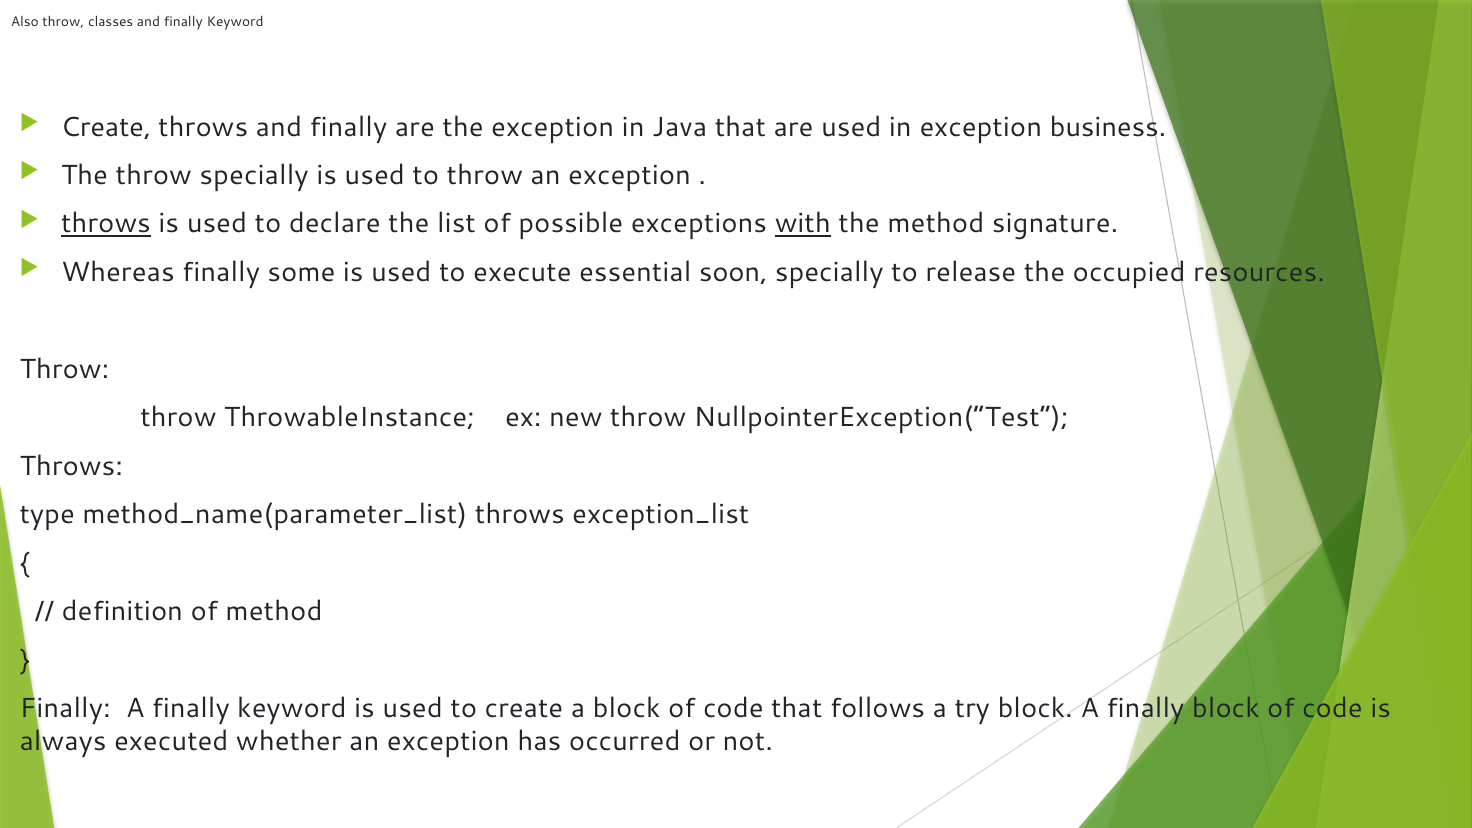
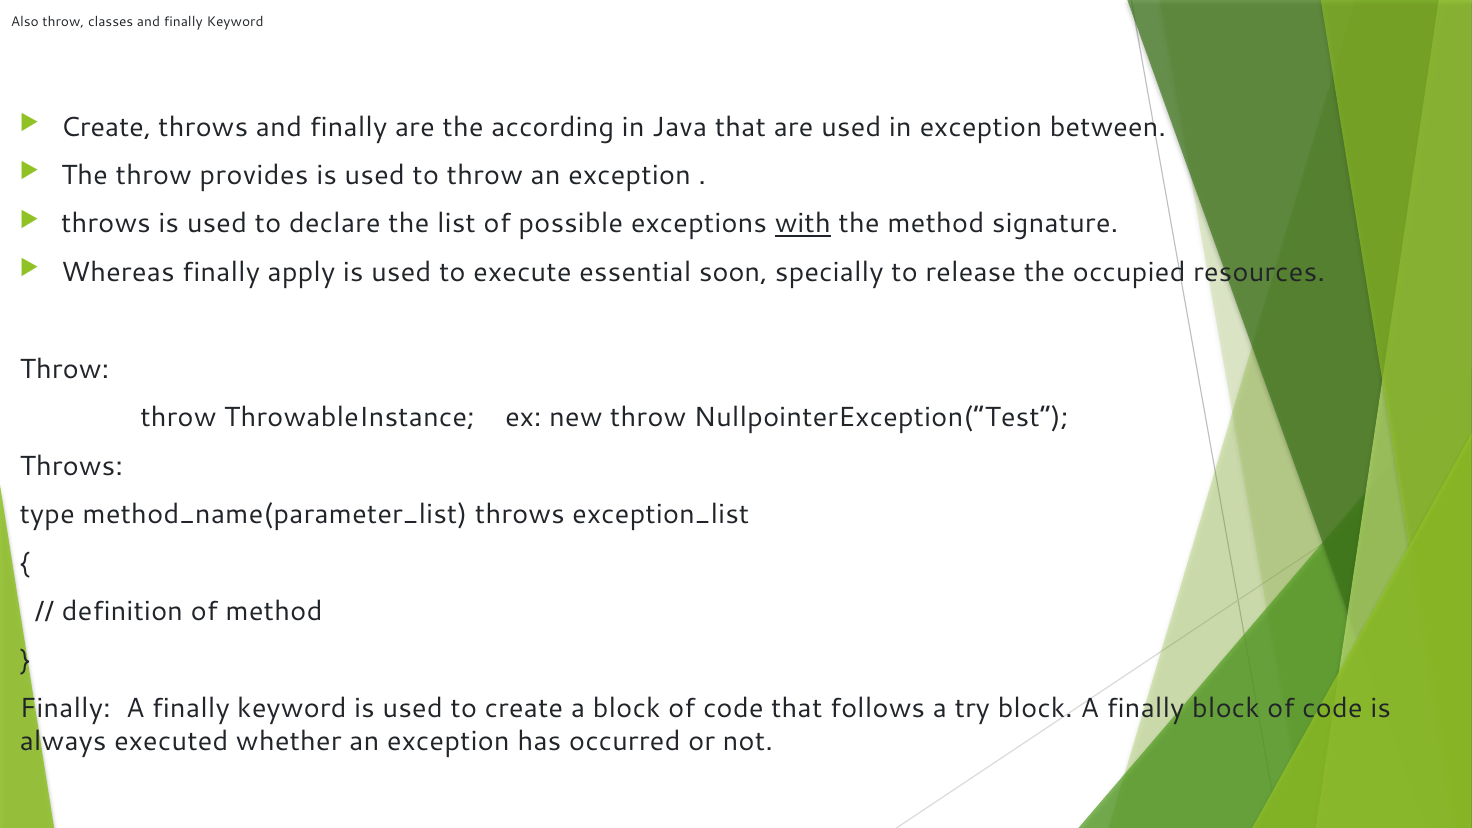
the exception: exception -> according
business: business -> between
throw specially: specially -> provides
throws at (106, 224) underline: present -> none
some: some -> apply
